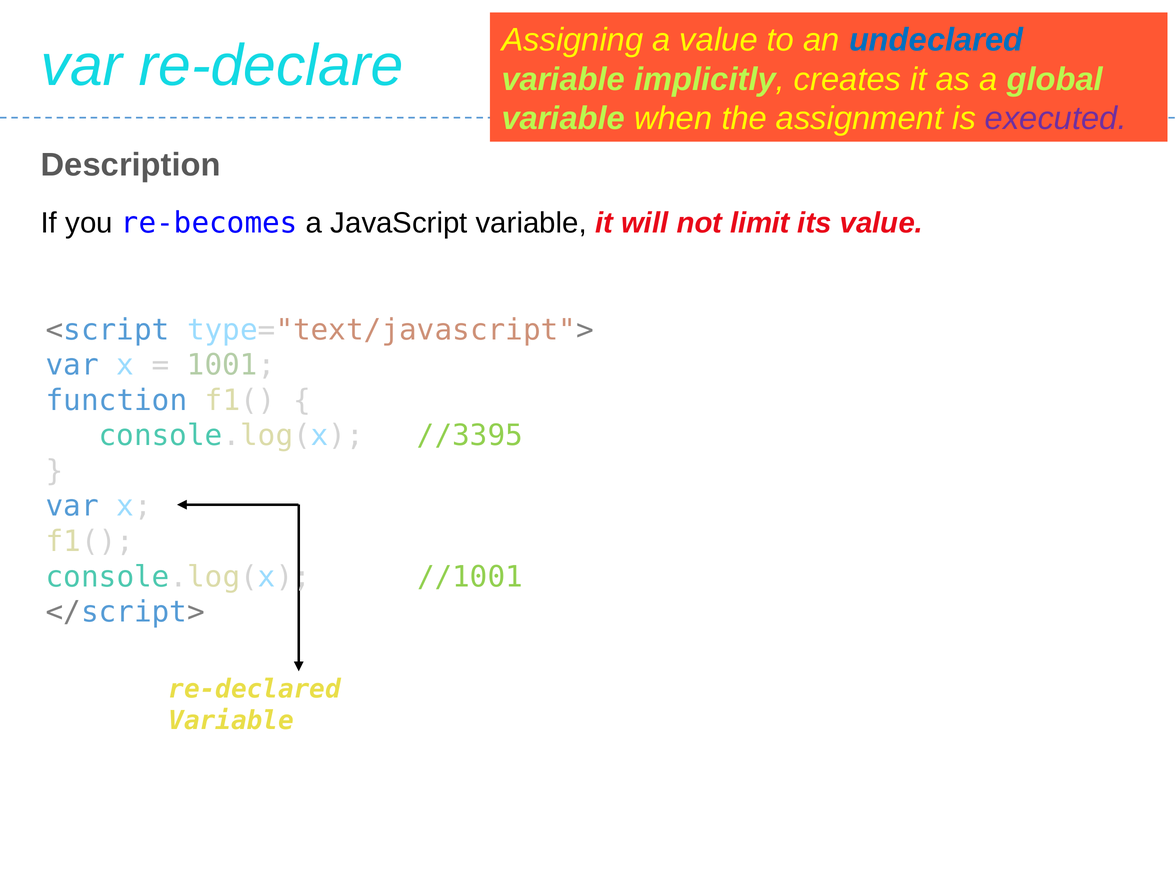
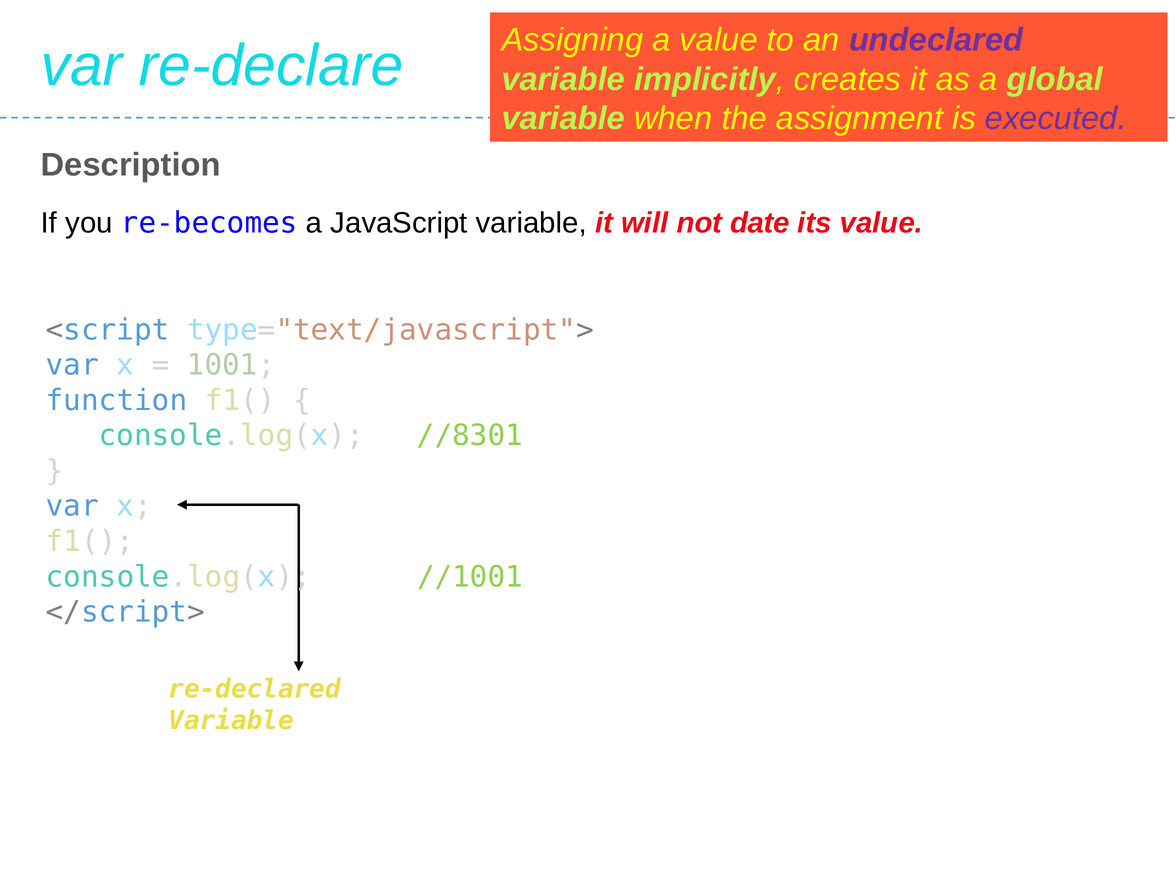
undeclared colour: blue -> purple
limit: limit -> date
//3395: //3395 -> //8301
